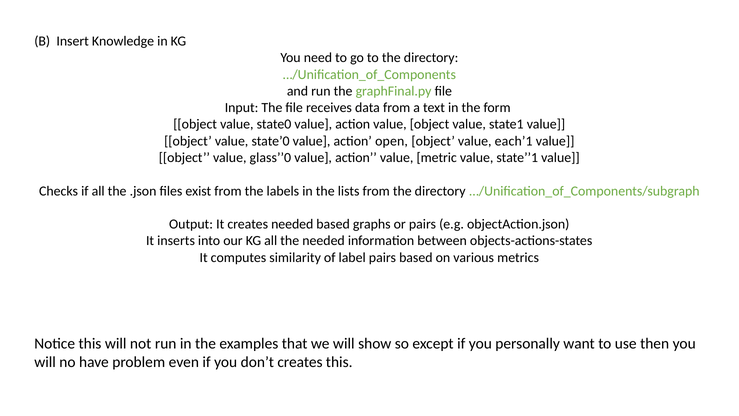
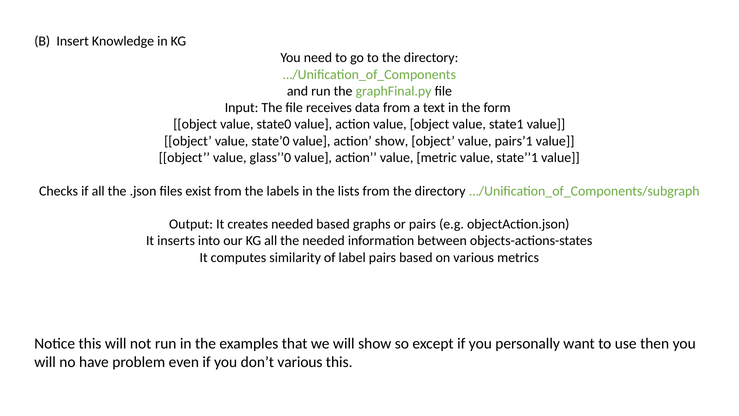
action open: open -> show
each’1: each’1 -> pairs’1
don’t creates: creates -> various
